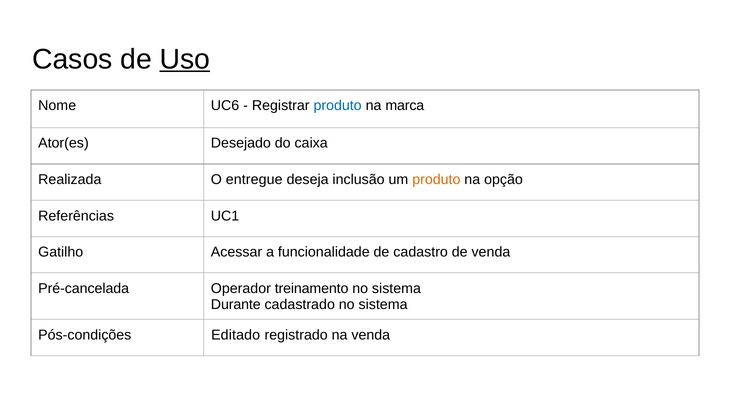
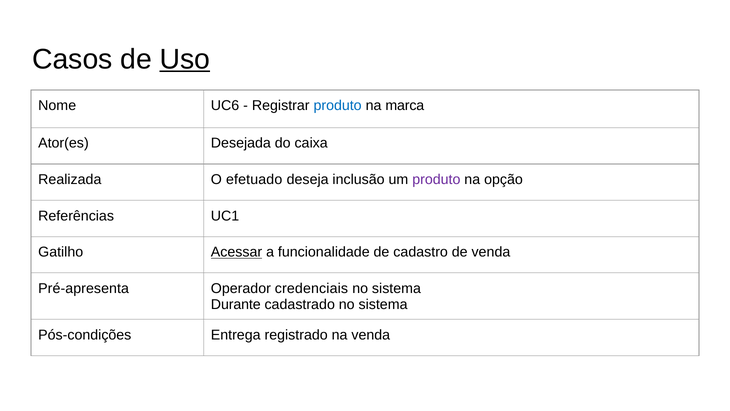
Desejado: Desejado -> Desejada
entregue: entregue -> efetuado
produto at (436, 179) colour: orange -> purple
Acessar underline: none -> present
Pré-cancelada: Pré-cancelada -> Pré-apresenta
treinamento: treinamento -> credenciais
Editado: Editado -> Entrega
